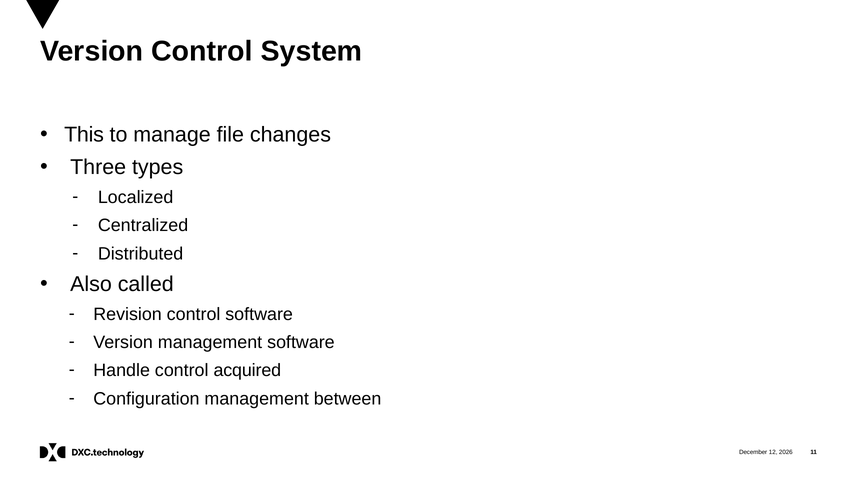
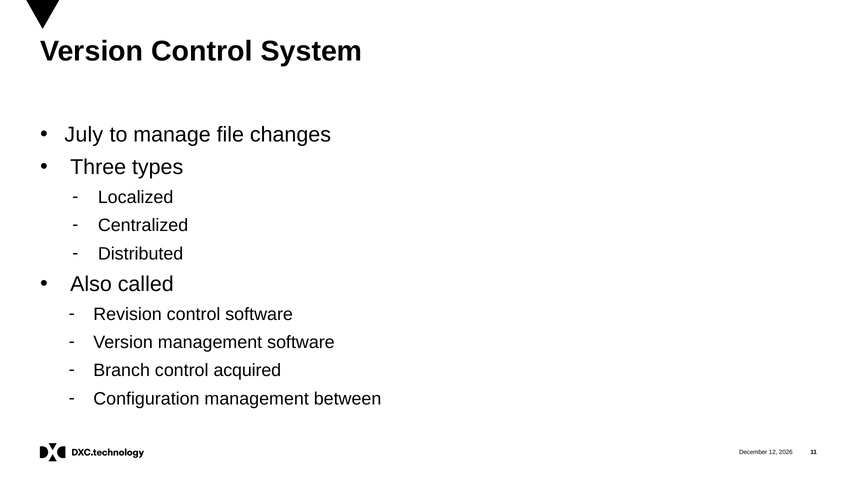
This: This -> July
Handle: Handle -> Branch
